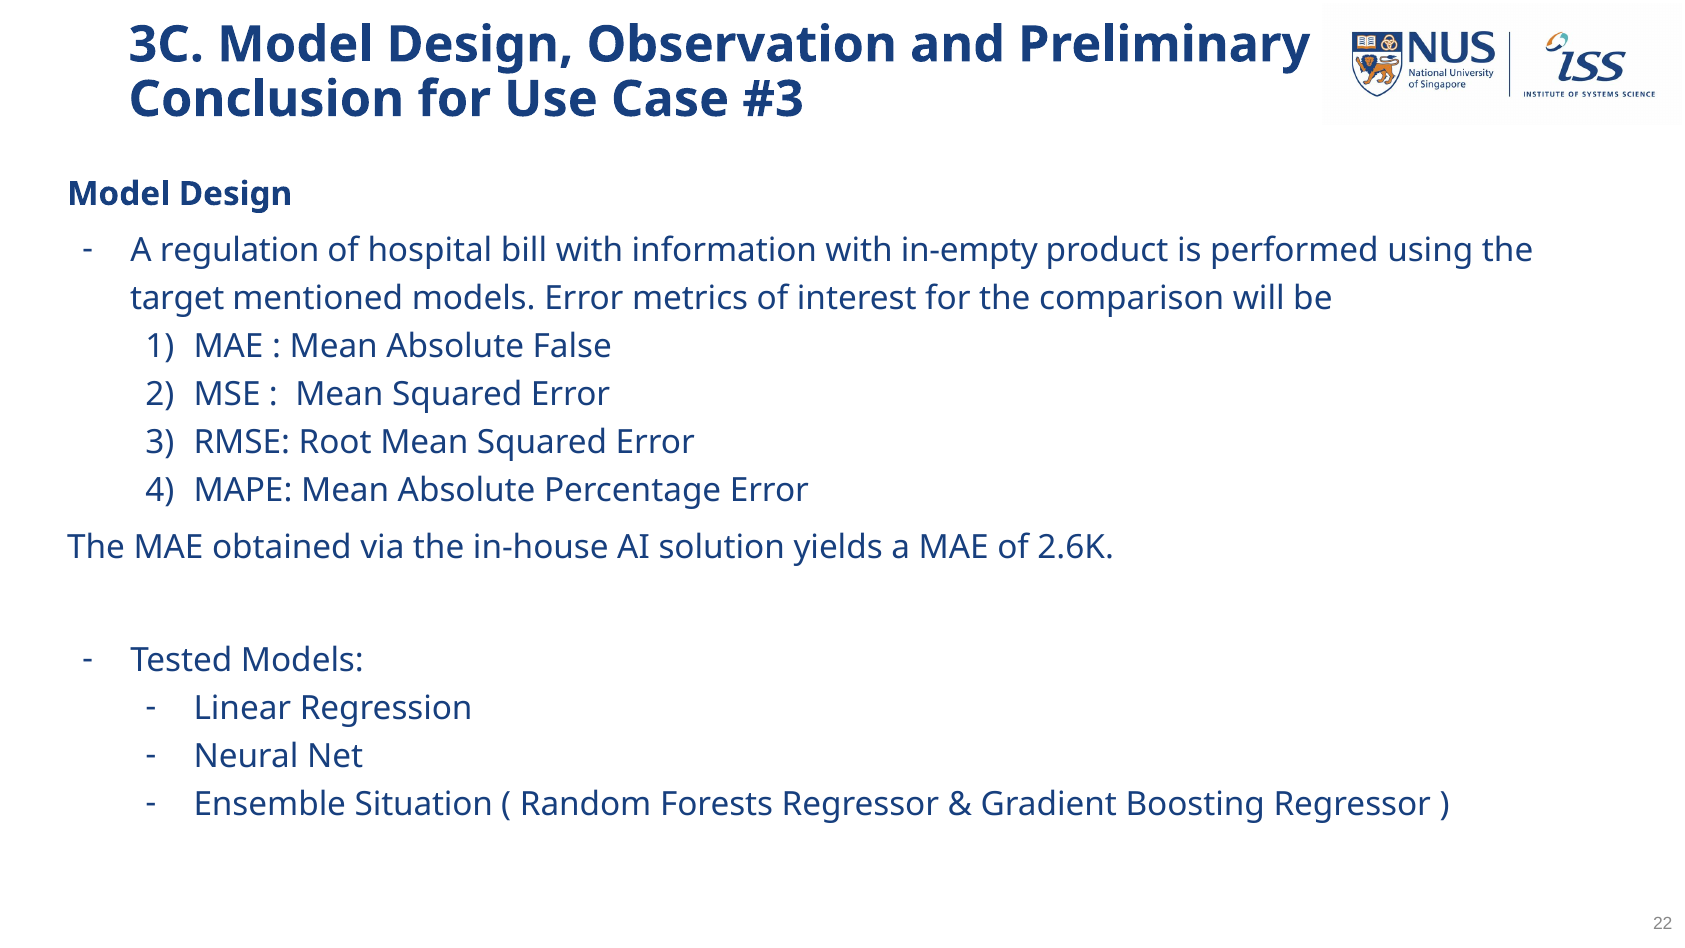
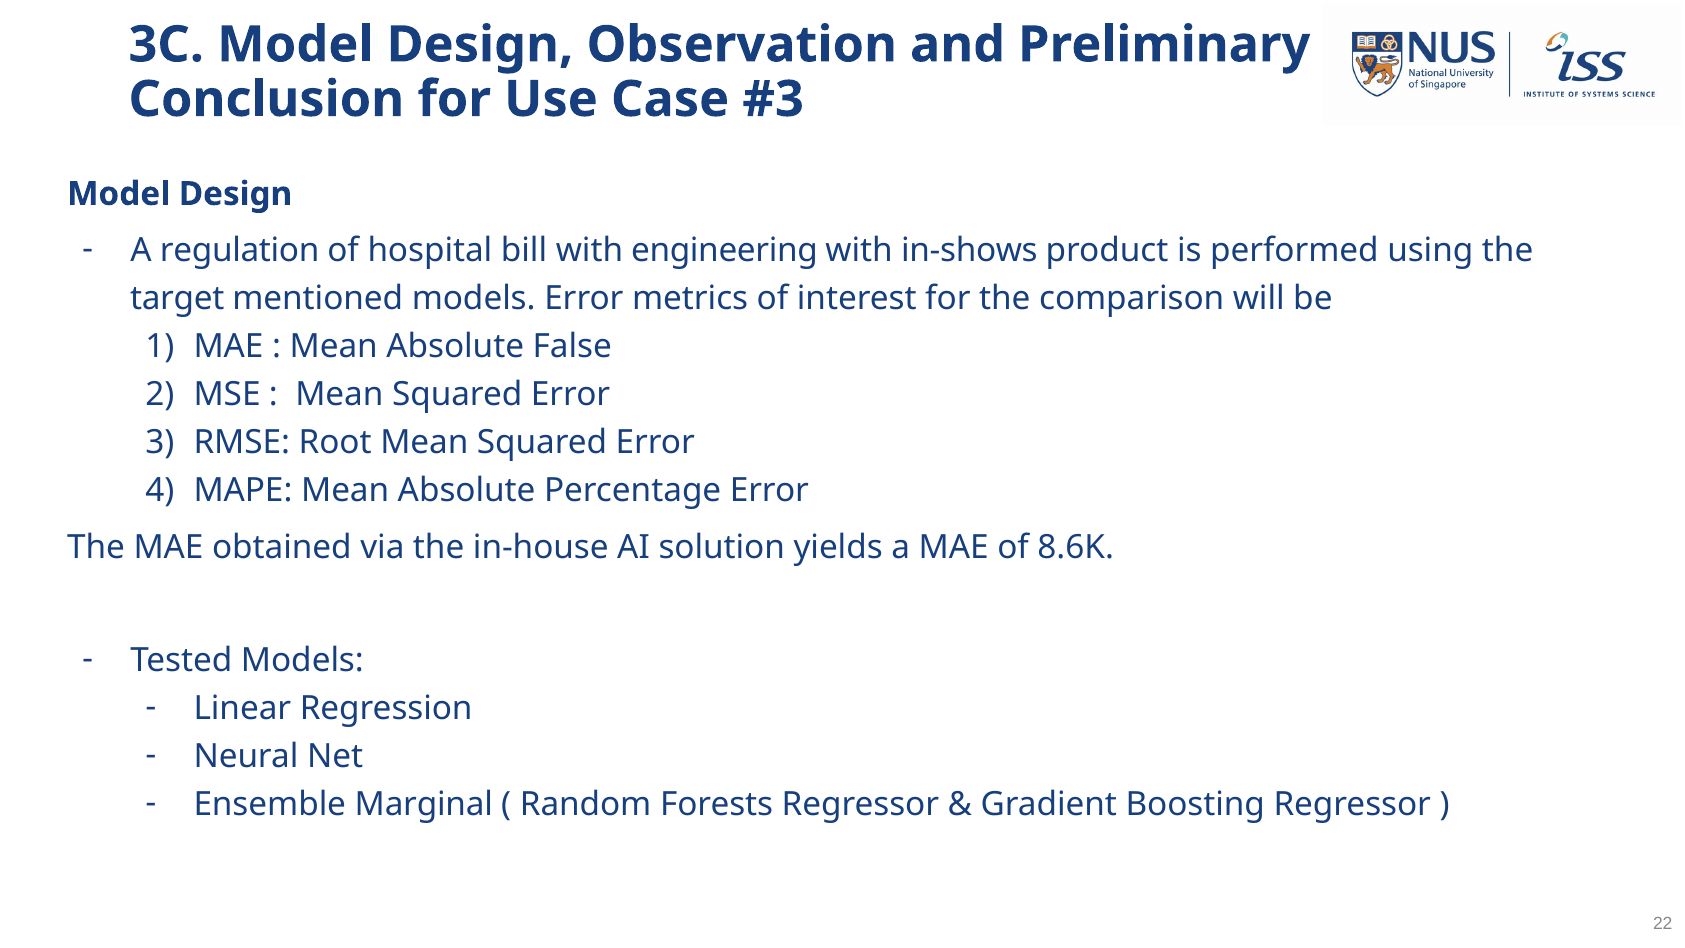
information: information -> engineering
in-empty: in-empty -> in-shows
2.6K: 2.6K -> 8.6K
Situation: Situation -> Marginal
